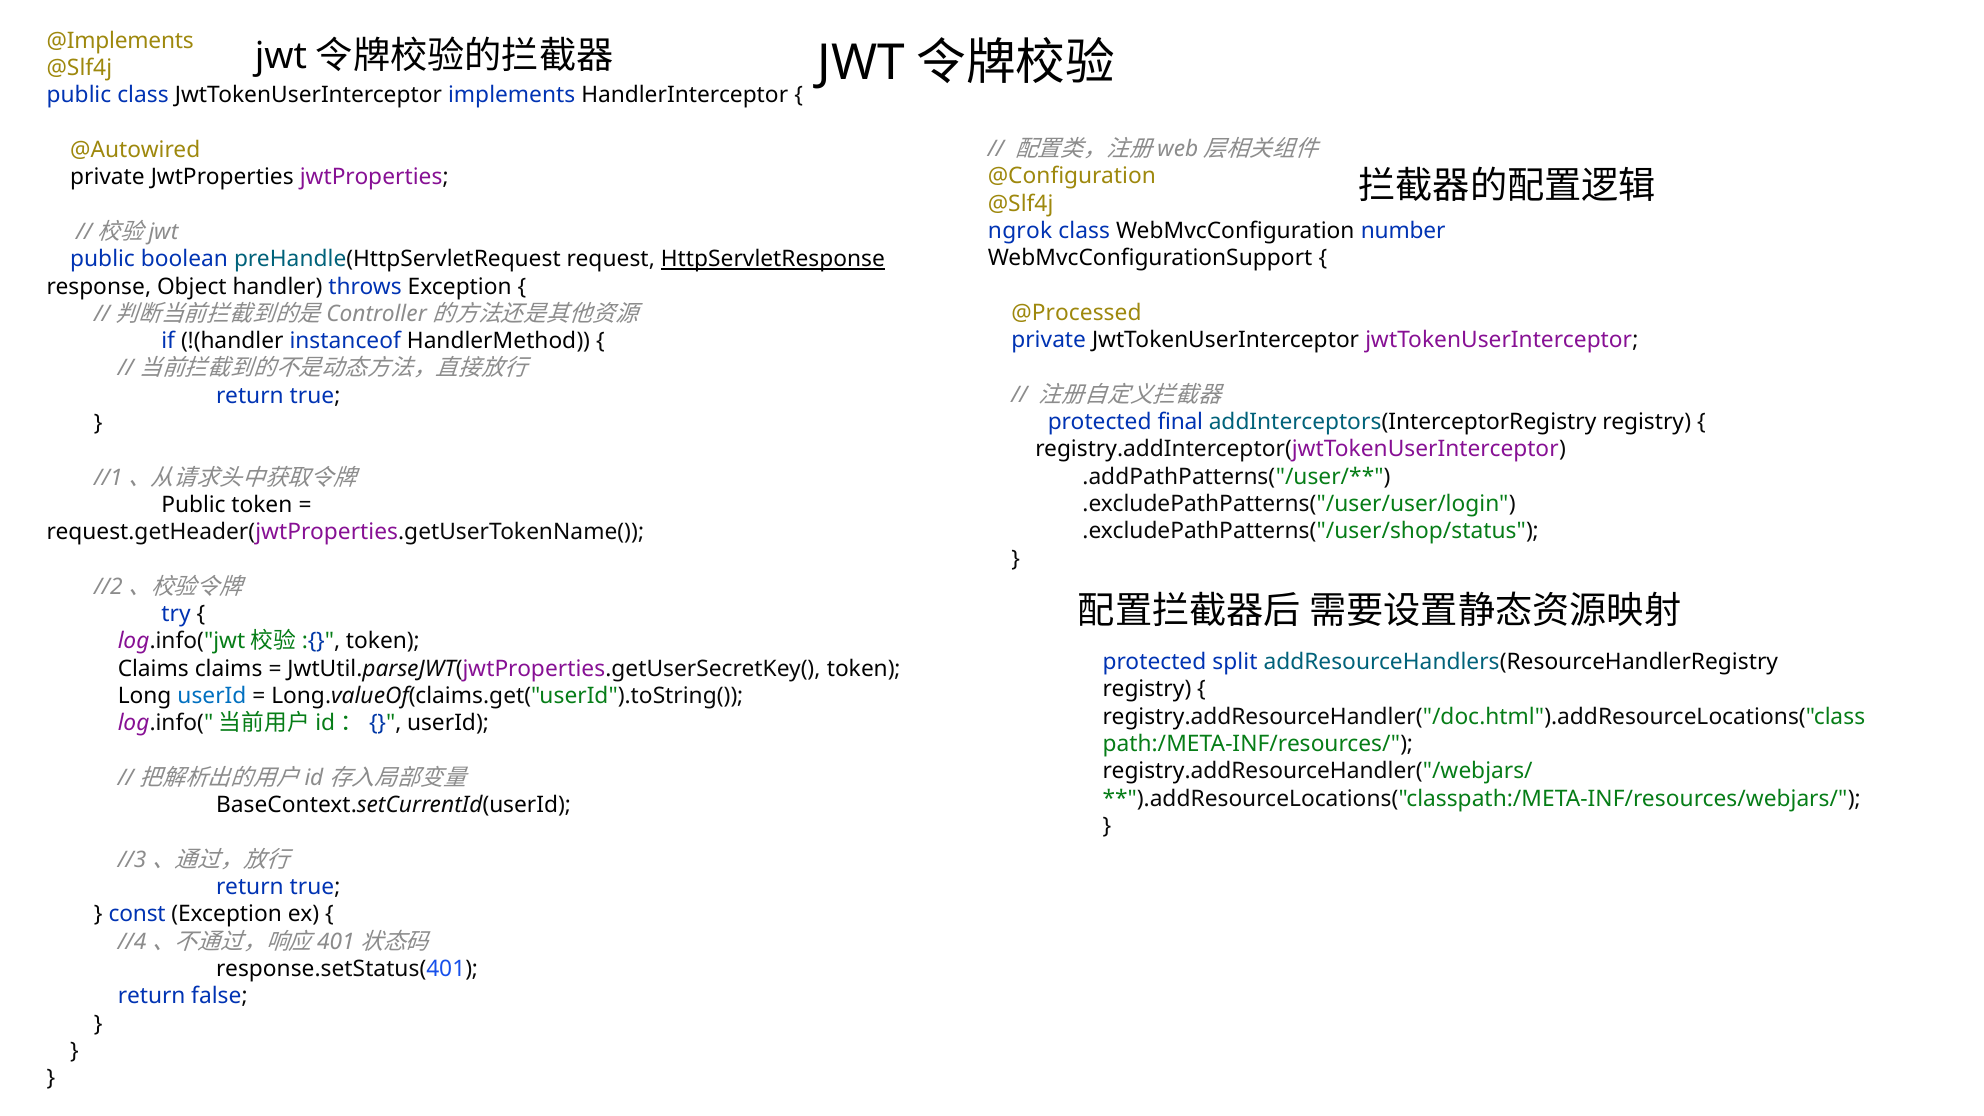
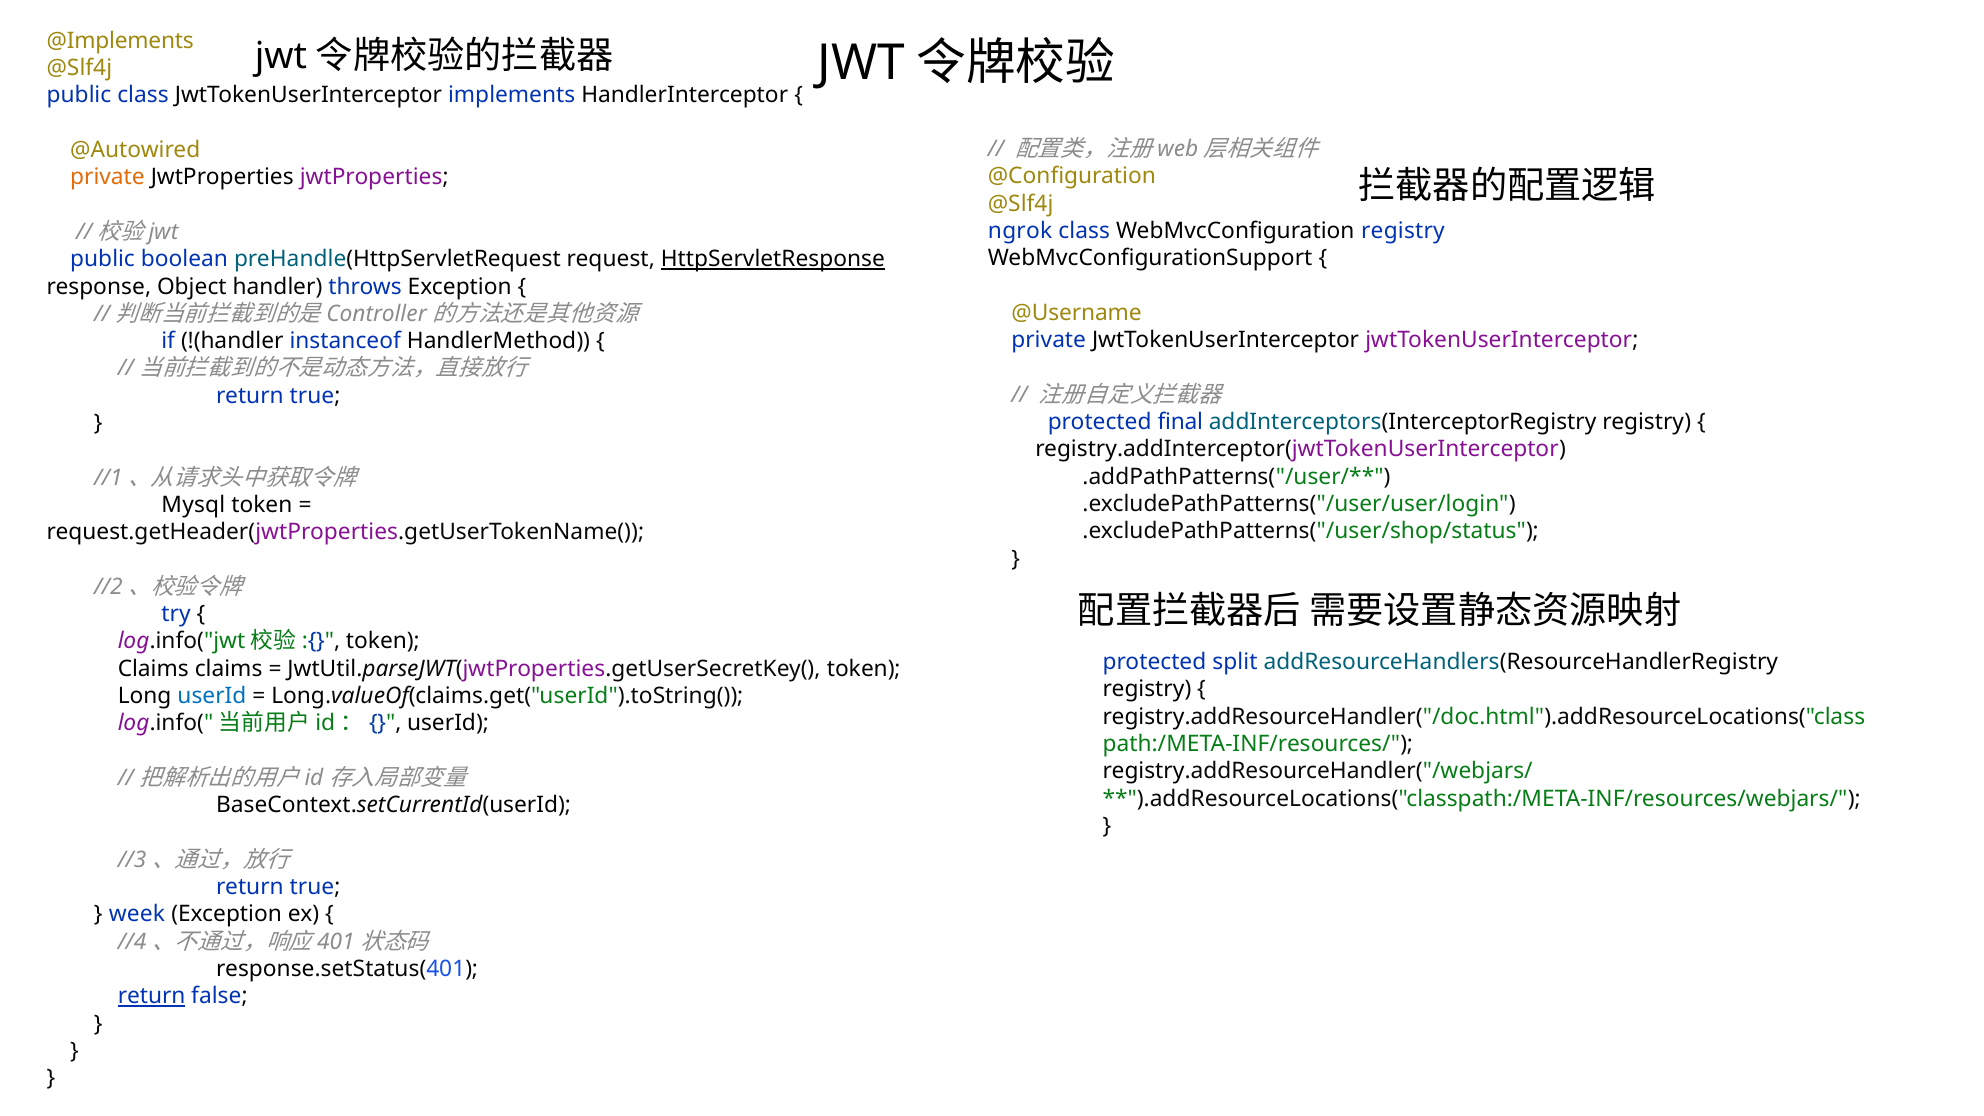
private at (107, 177) colour: black -> orange
WebMvcConfiguration number: number -> registry
@Processed: @Processed -> @Username
Public at (193, 505): Public -> Mysql
const: const -> week
return at (152, 996) underline: none -> present
